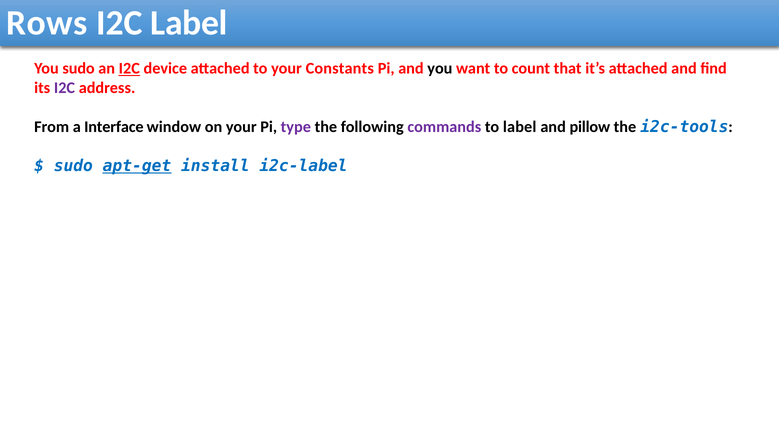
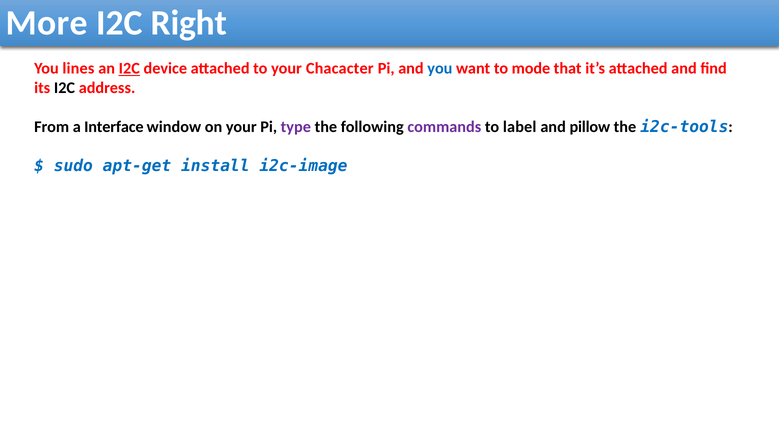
Rows: Rows -> More
I2C Label: Label -> Right
You sudo: sudo -> lines
Constants: Constants -> Chacacter
you at (440, 69) colour: black -> blue
count: count -> mode
I2C at (64, 88) colour: purple -> black
apt-get underline: present -> none
i2c-label: i2c-label -> i2c-image
